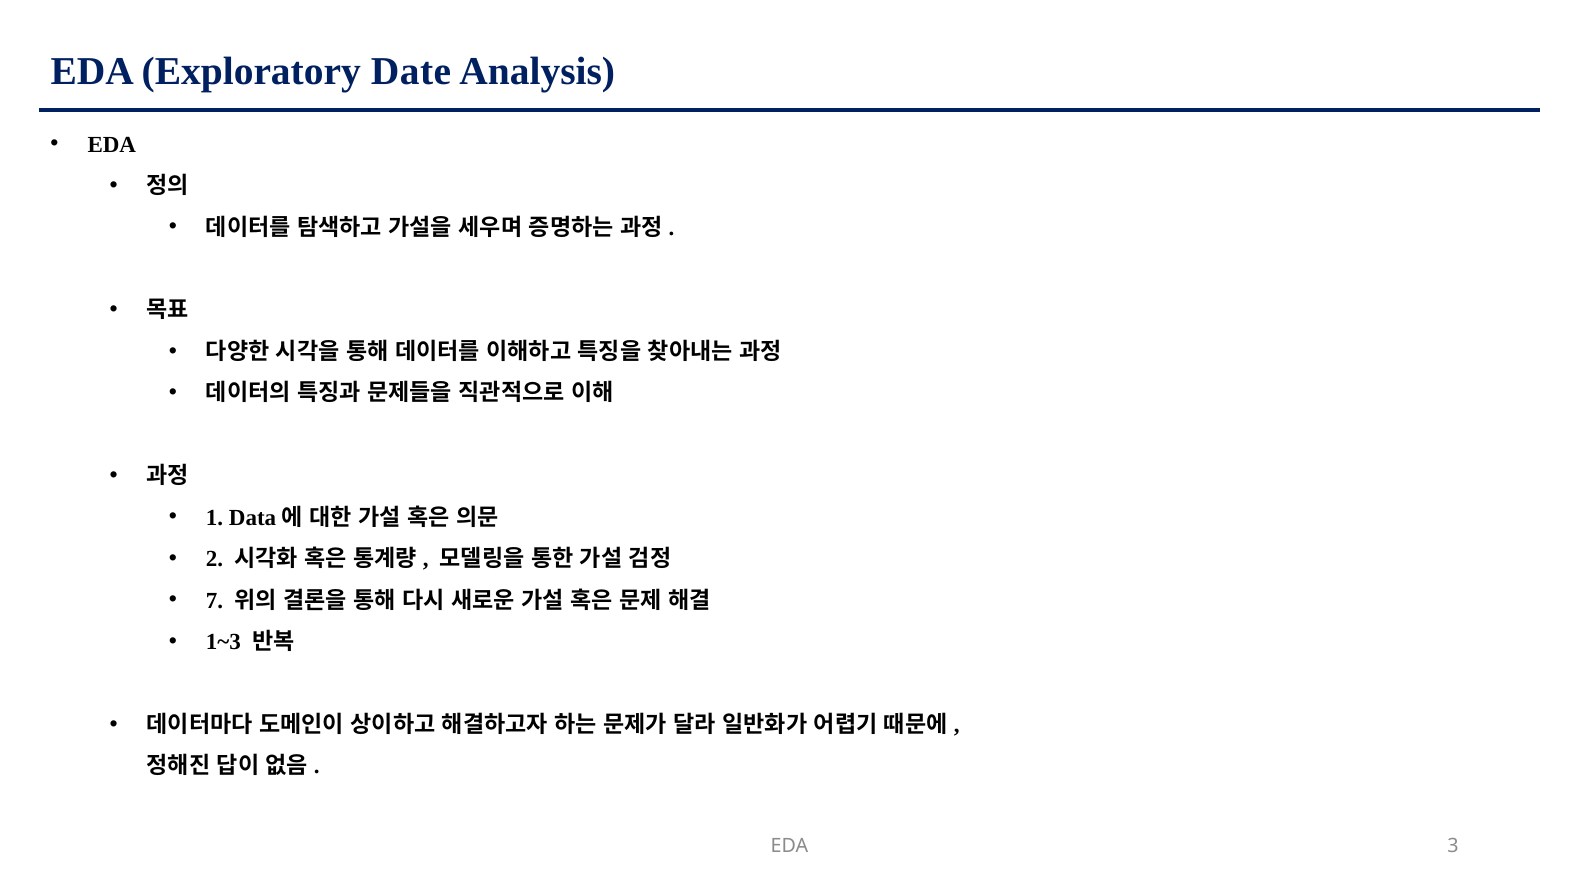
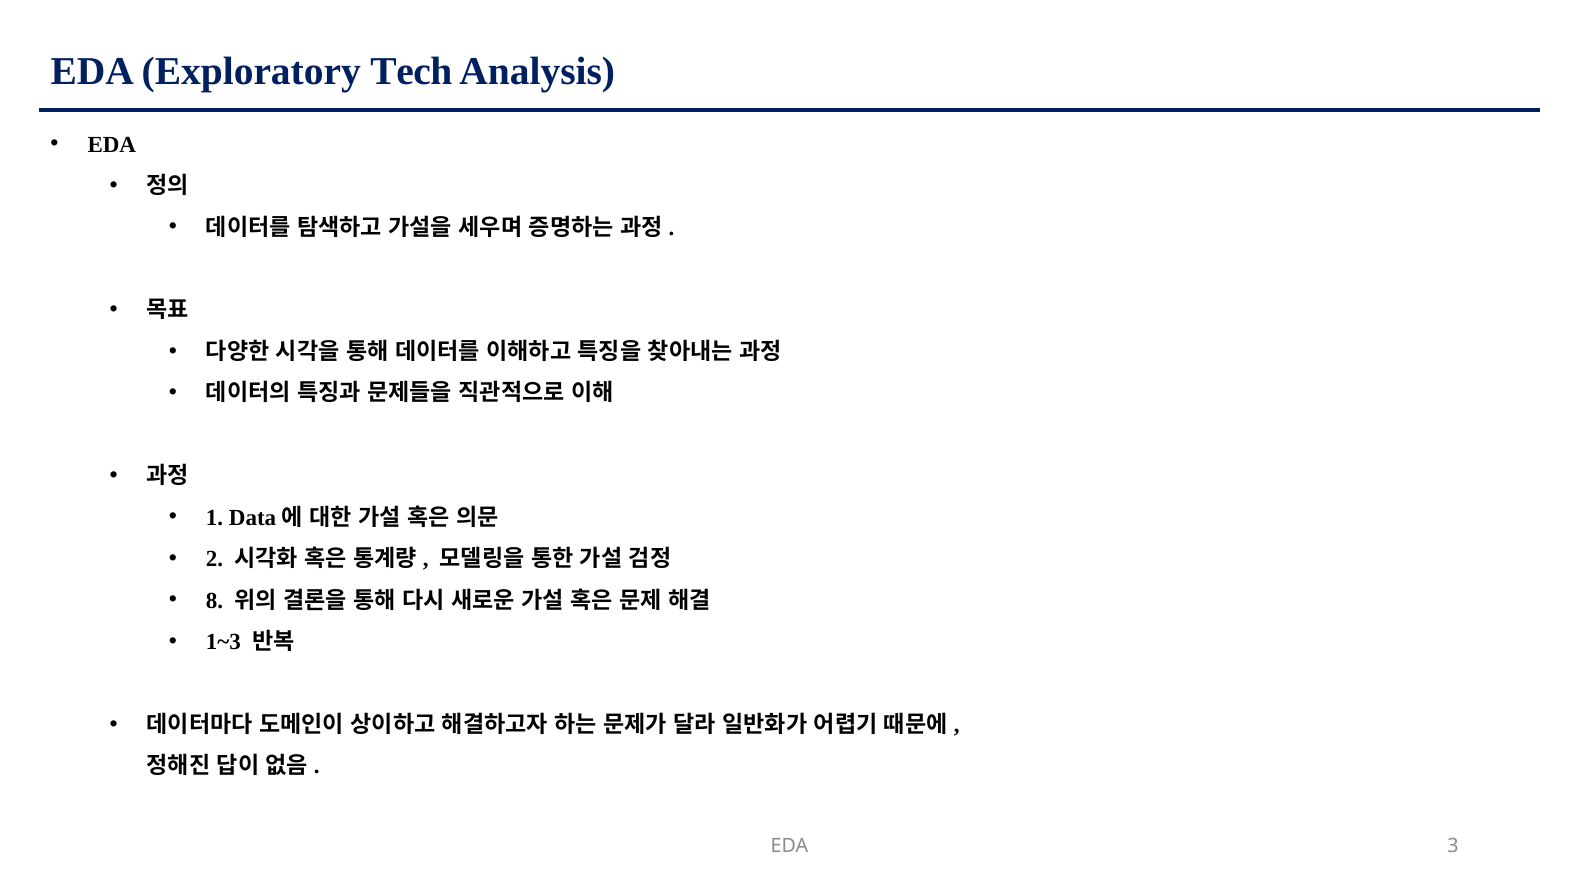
Date: Date -> Tech
7: 7 -> 8
